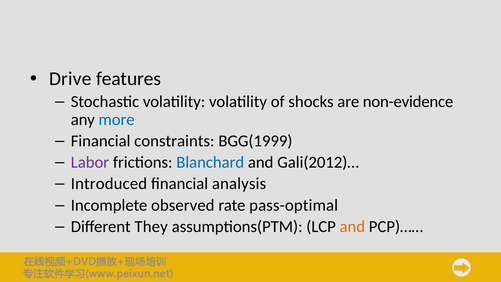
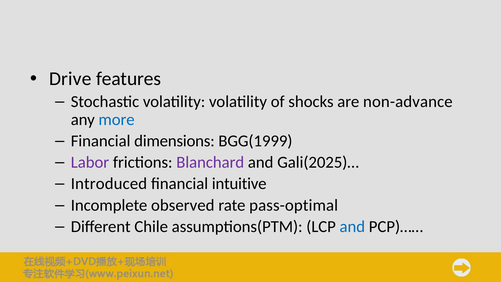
non-evidence: non-evidence -> non-advance
constraints: constraints -> dimensions
Blanchard colour: blue -> purple
Gali(2012)…: Gali(2012)… -> Gali(2025)…
analysis: analysis -> intuitive
They: They -> Chile
and at (352, 226) colour: orange -> blue
